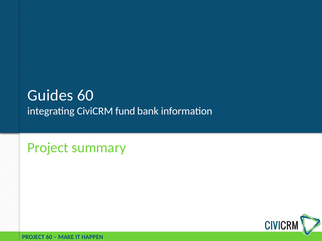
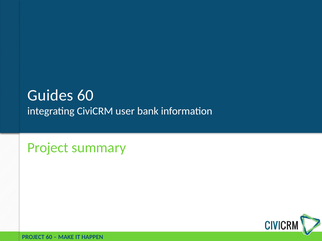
fund: fund -> user
